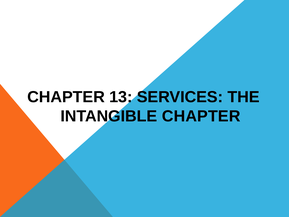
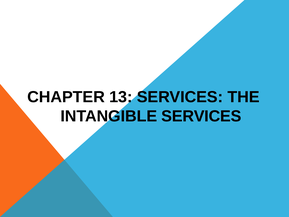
INTANGIBLE CHAPTER: CHAPTER -> SERVICES
